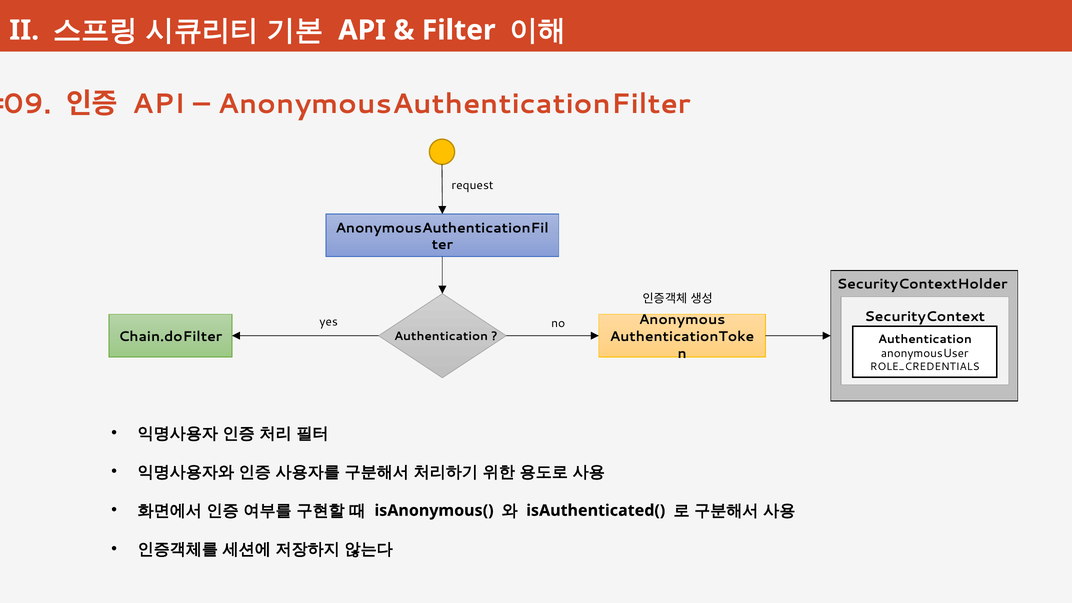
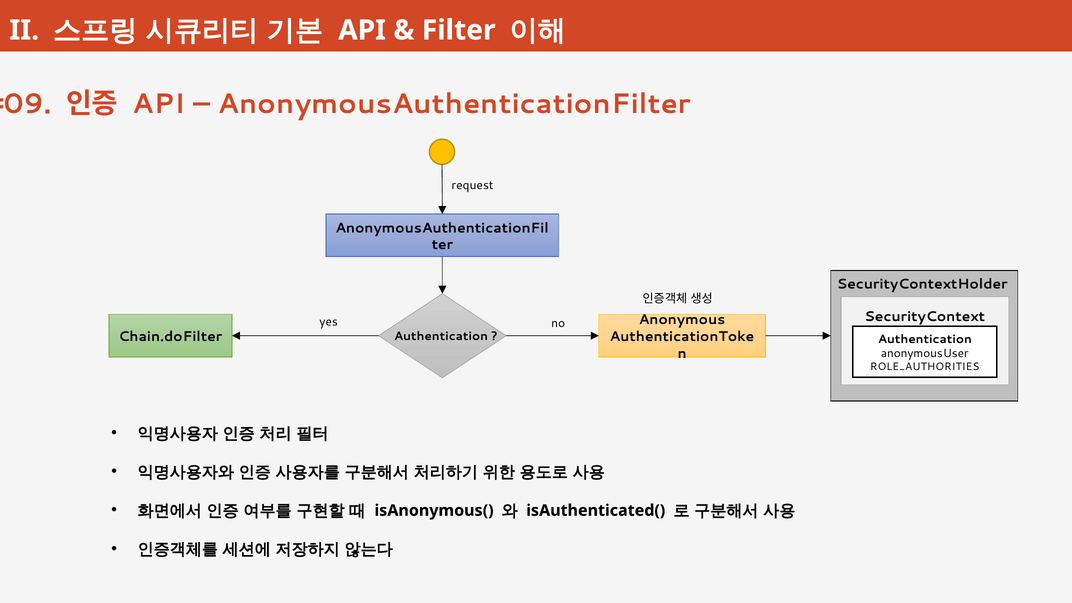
ROLE_CREDENTIALS: ROLE_CREDENTIALS -> ROLE_AUTHORITIES
